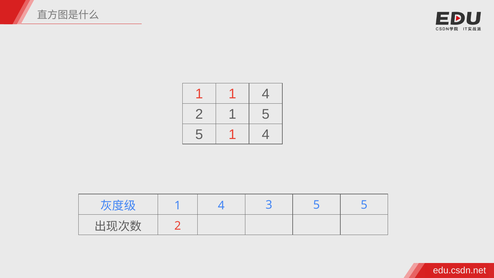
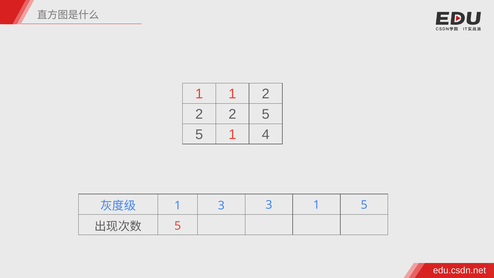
1 1 4: 4 -> 2
1 at (232, 114): 1 -> 2
4 at (221, 205): 4 -> 3
3 5: 5 -> 1
2 at (178, 226): 2 -> 5
